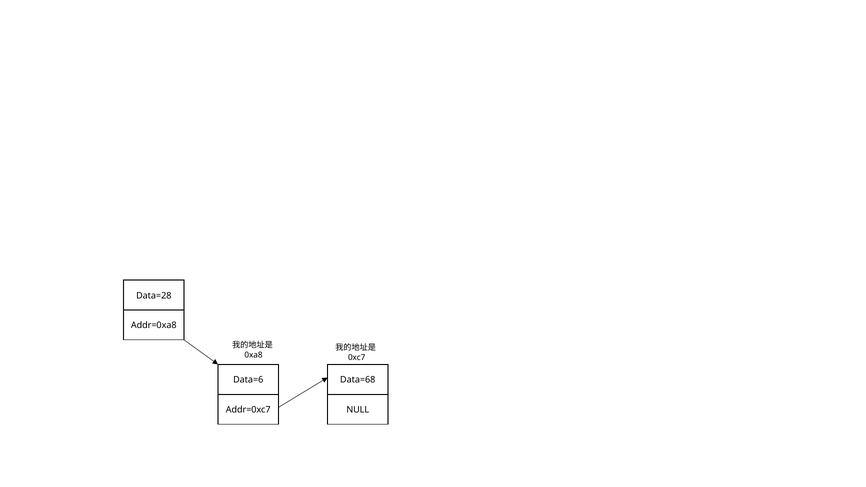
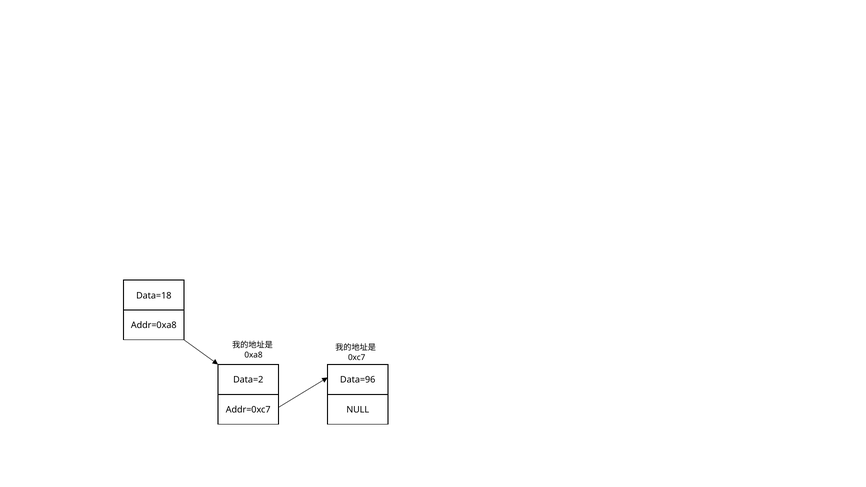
Data=28: Data=28 -> Data=18
Data=6: Data=6 -> Data=2
Data=68: Data=68 -> Data=96
